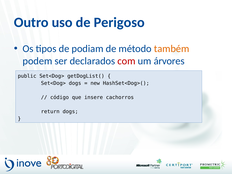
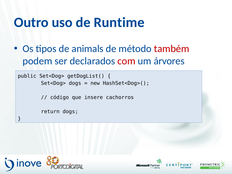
Perigoso: Perigoso -> Runtime
podiam: podiam -> animals
também colour: orange -> red
